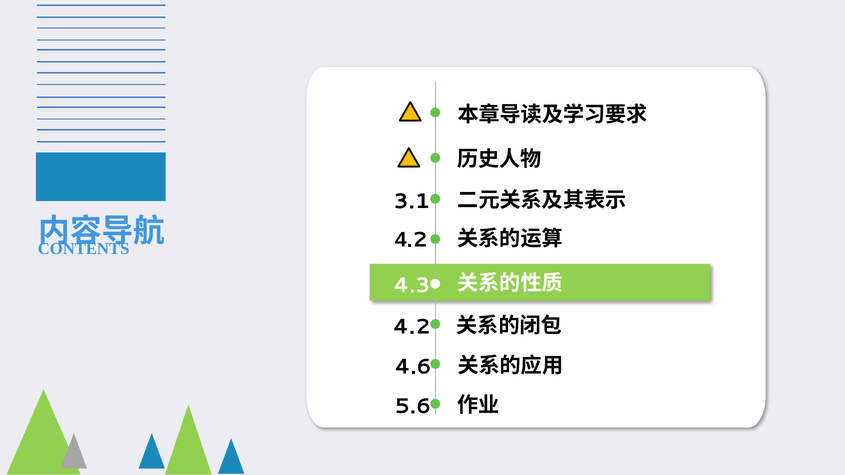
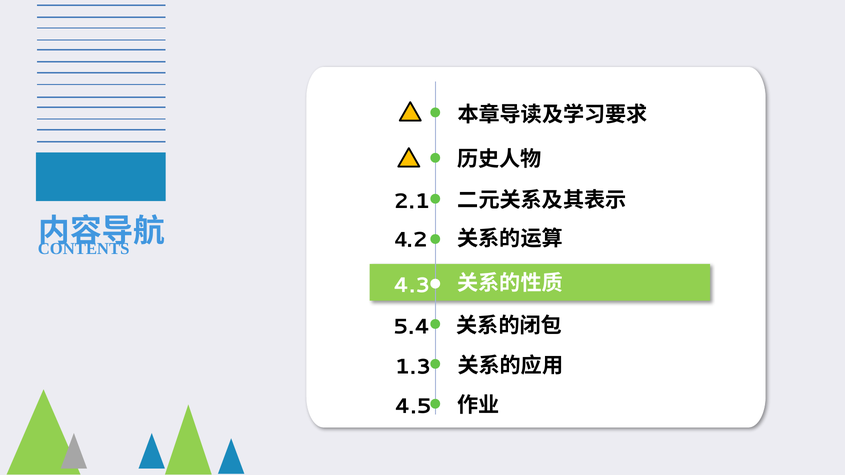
3.1: 3.1 -> 2.1
4.2 at (412, 327): 4.2 -> 5.4
4.6: 4.6 -> 1.3
5.6: 5.6 -> 4.5
